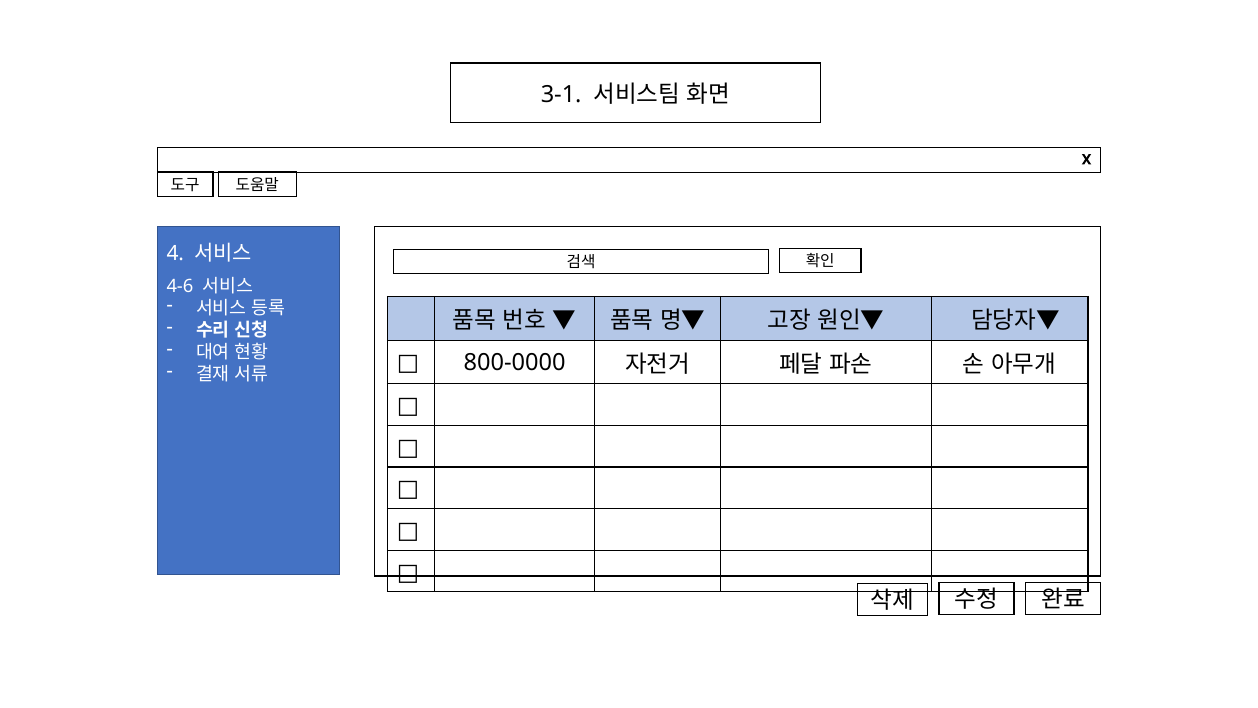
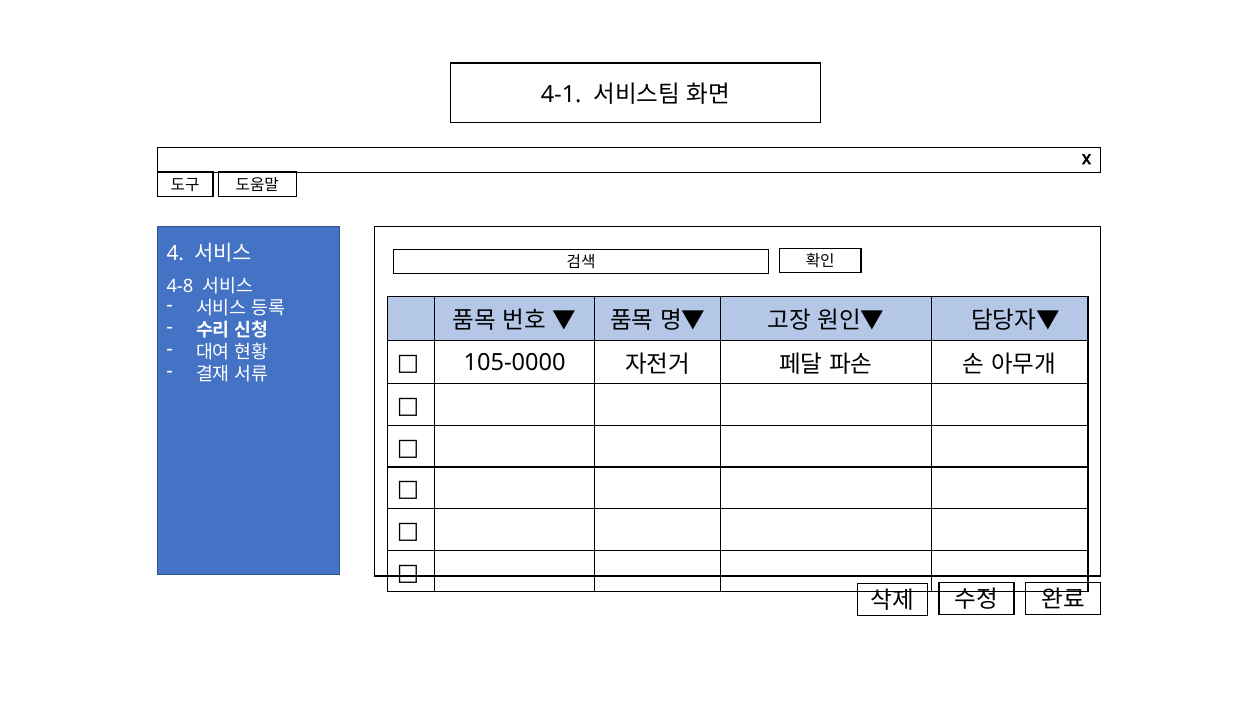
3-1: 3-1 -> 4-1
4-6: 4-6 -> 4-8
800-0000: 800-0000 -> 105-0000
